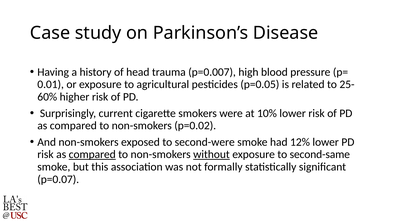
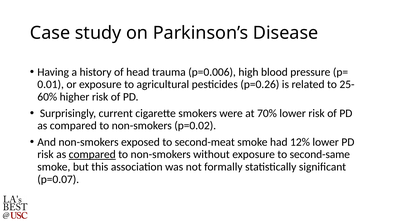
p=0.007: p=0.007 -> p=0.006
p=0.05: p=0.05 -> p=0.26
10%: 10% -> 70%
second-were: second-were -> second-meat
without underline: present -> none
